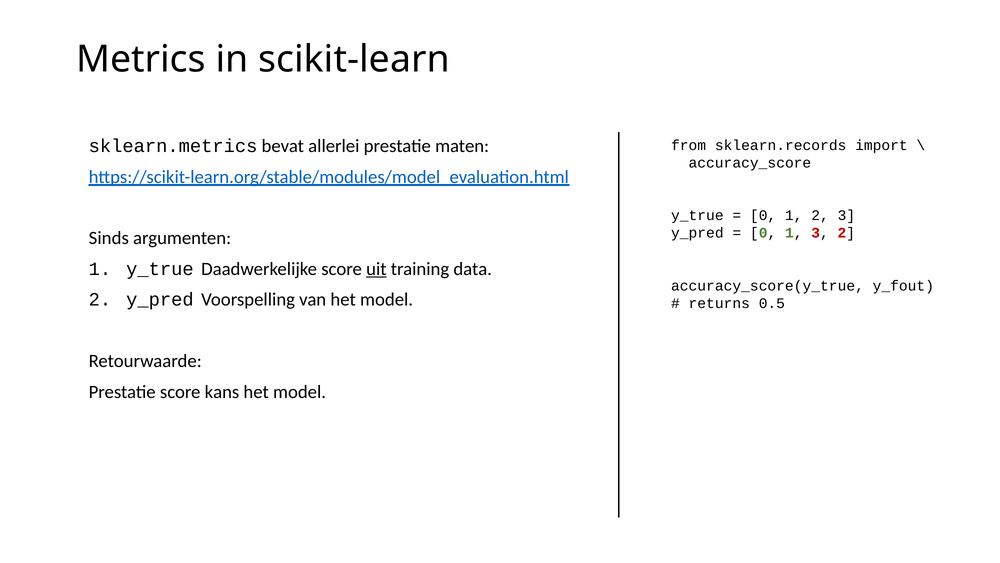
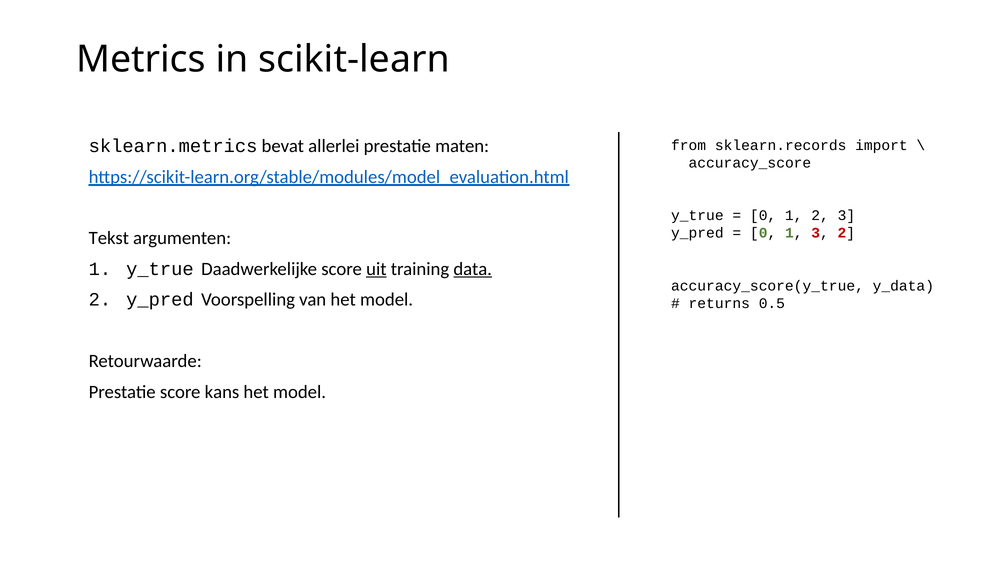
Sinds: Sinds -> Tekst
data underline: none -> present
y_fout: y_fout -> y_data
